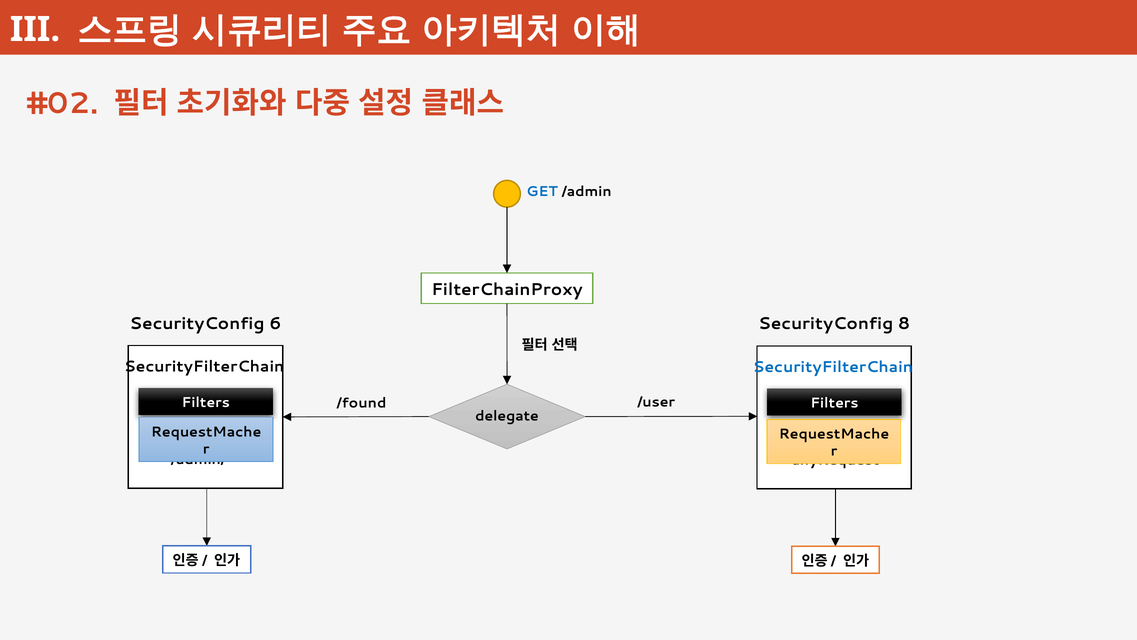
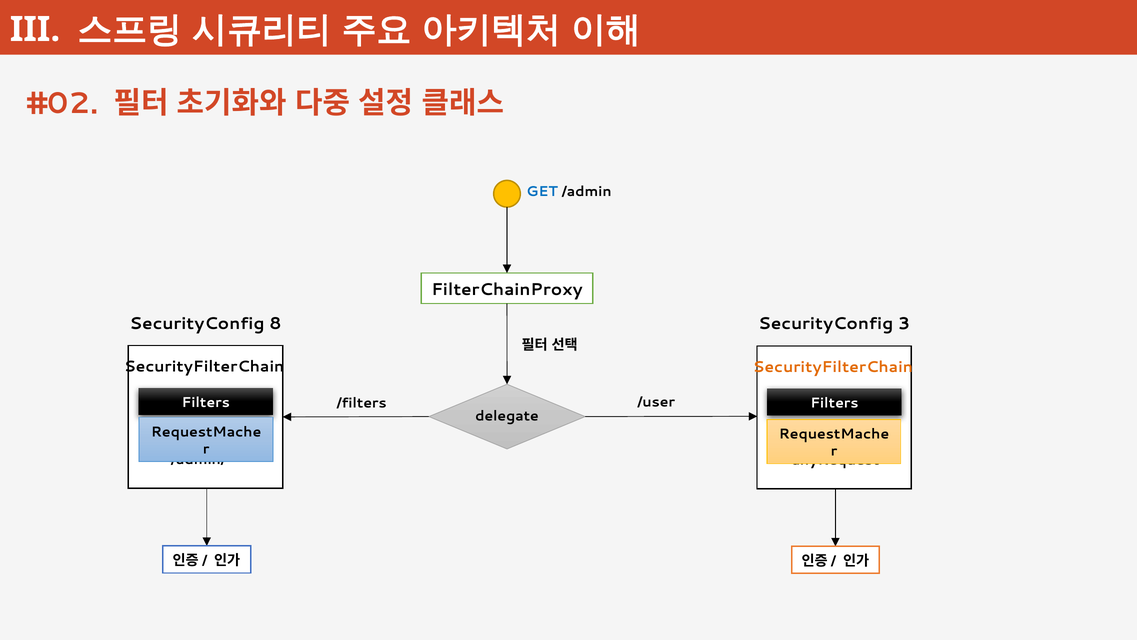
6: 6 -> 8
8: 8 -> 3
SecurityFilterChain at (833, 367) colour: blue -> orange
/found: /found -> /filters
